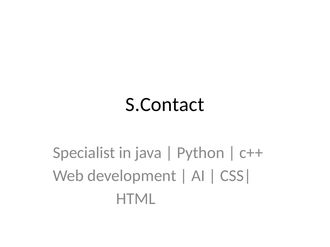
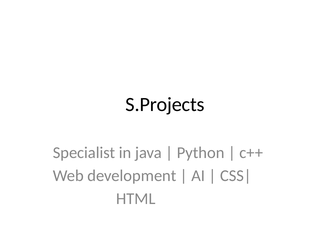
S.Contact: S.Contact -> S.Projects
